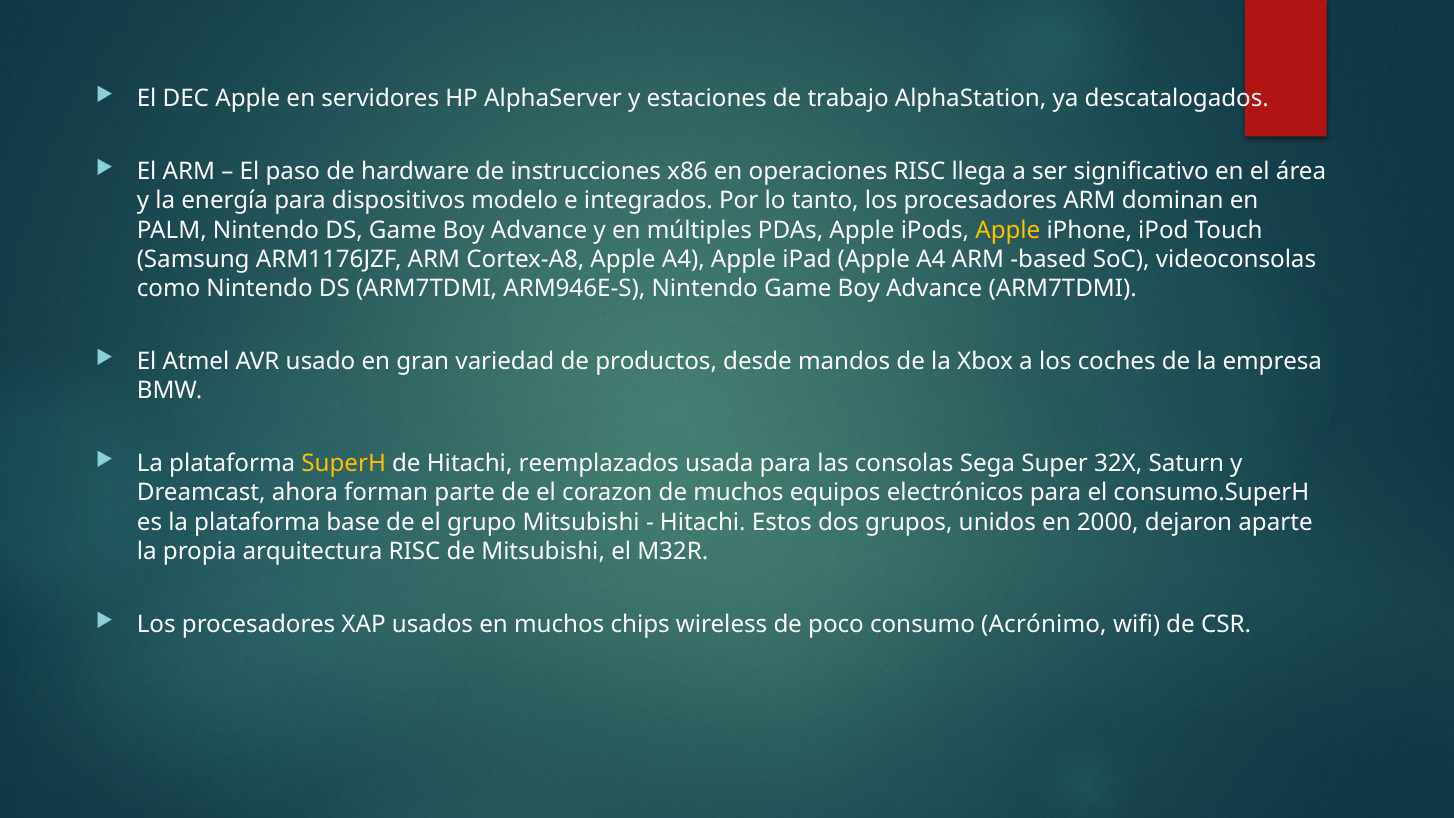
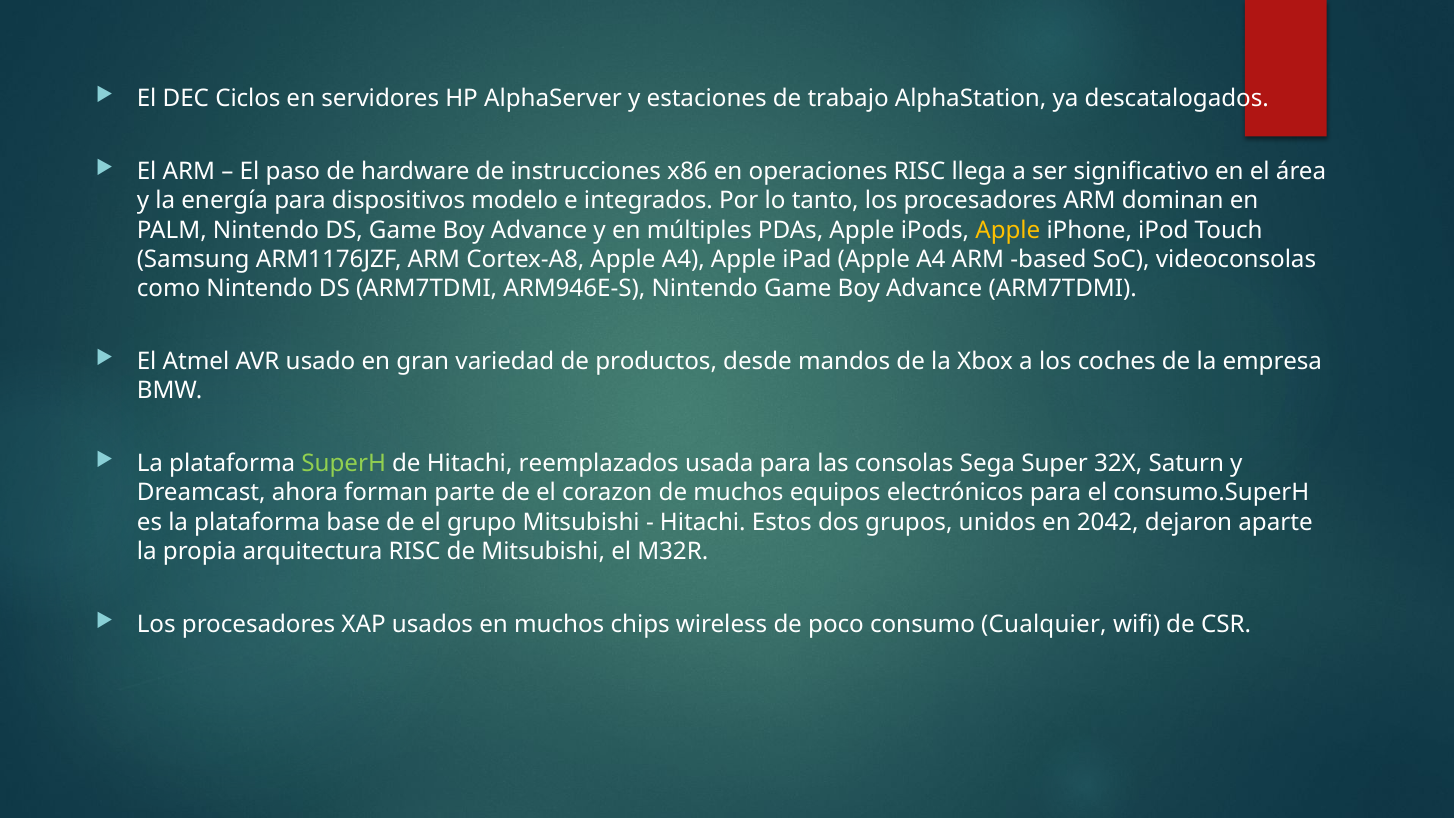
DEC Apple: Apple -> Ciclos
SuperH colour: yellow -> light green
2000: 2000 -> 2042
Acrónimo: Acrónimo -> Cualquier
